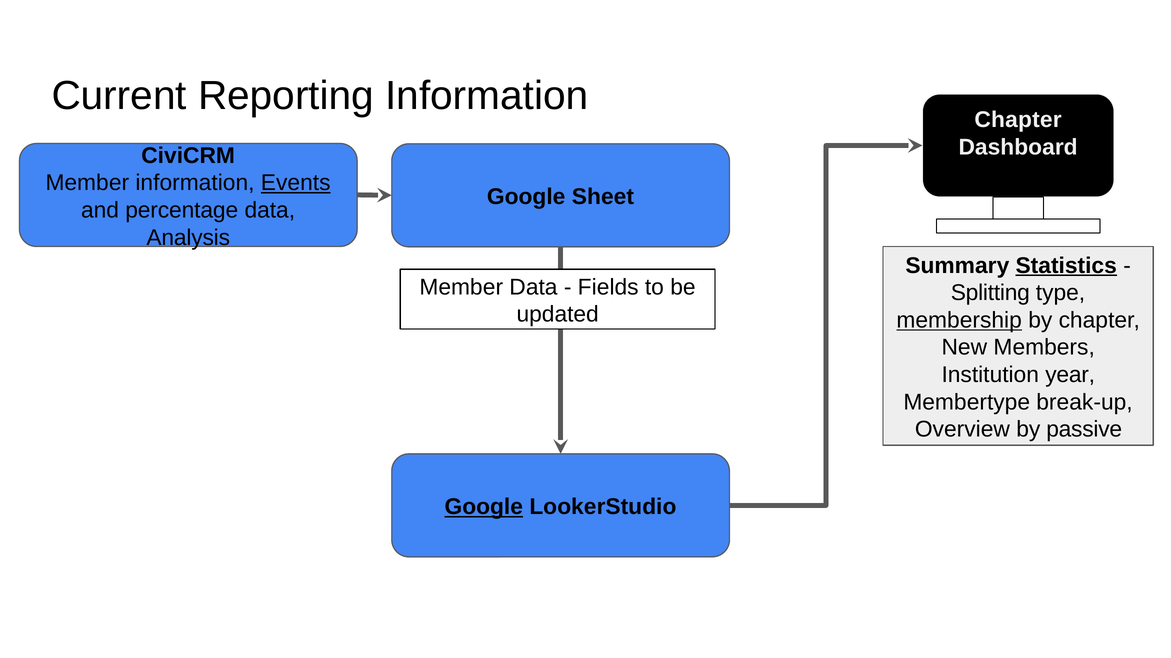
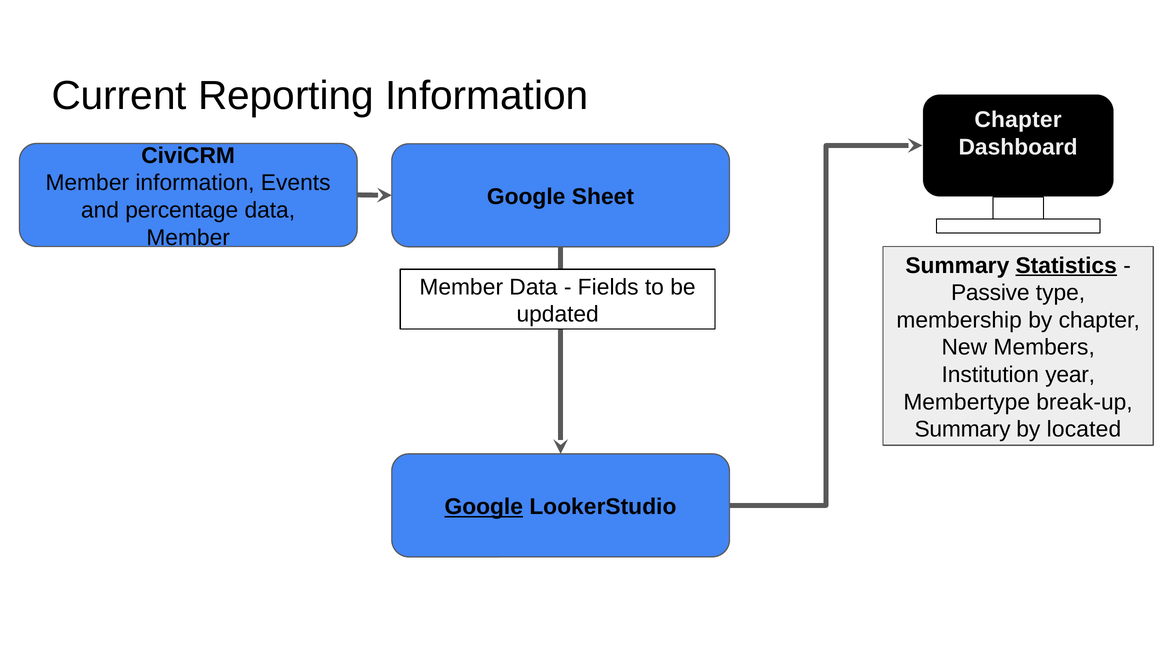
Events underline: present -> none
Analysis at (188, 238): Analysis -> Member
Splitting: Splitting -> Passive
membership underline: present -> none
Overview at (962, 430): Overview -> Summary
passive: passive -> located
